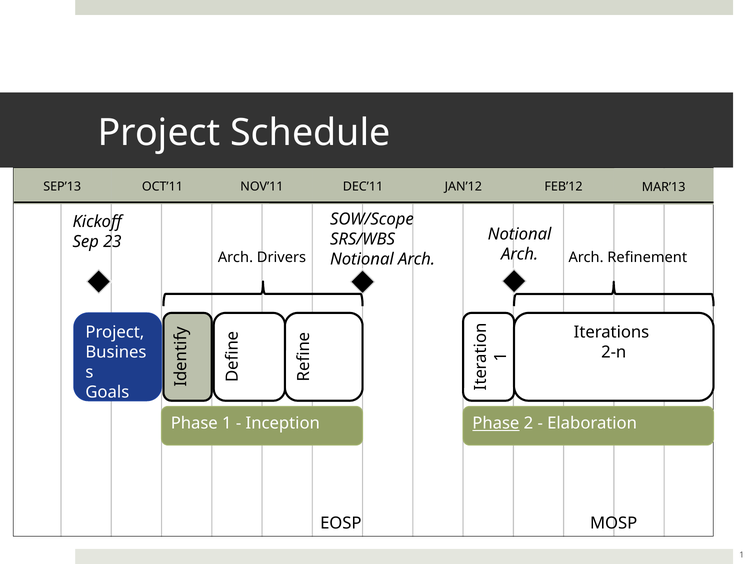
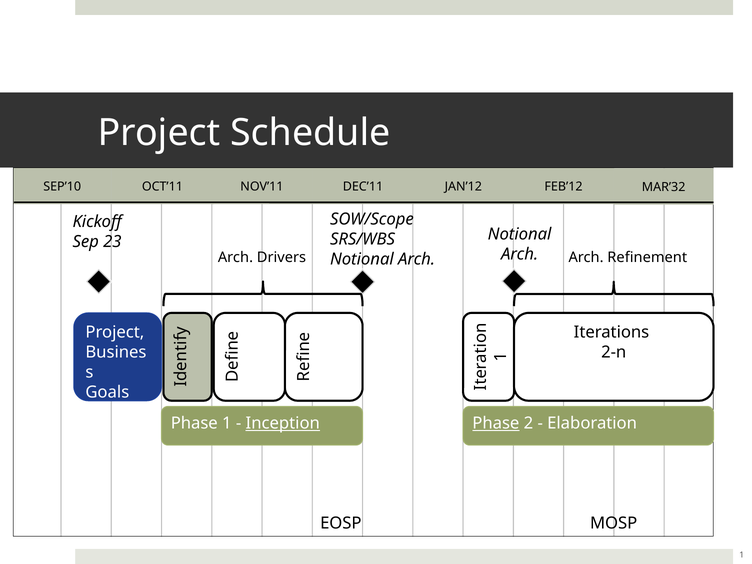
SEP’13: SEP’13 -> SEP’10
MAR’13: MAR’13 -> MAR’32
Inception underline: none -> present
